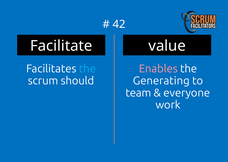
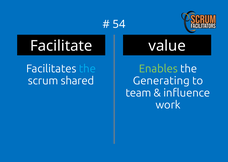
42: 42 -> 54
Enables colour: pink -> light green
should: should -> shared
everyone: everyone -> influence
